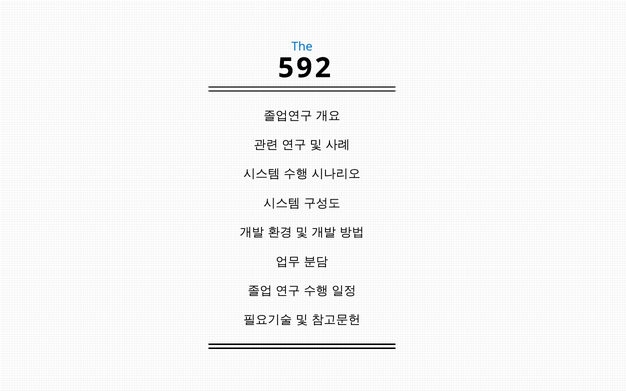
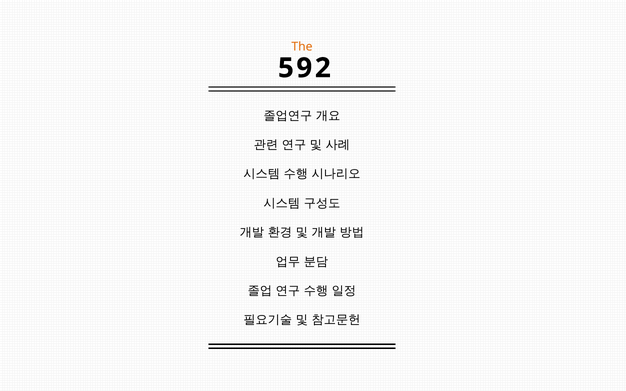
The colour: blue -> orange
